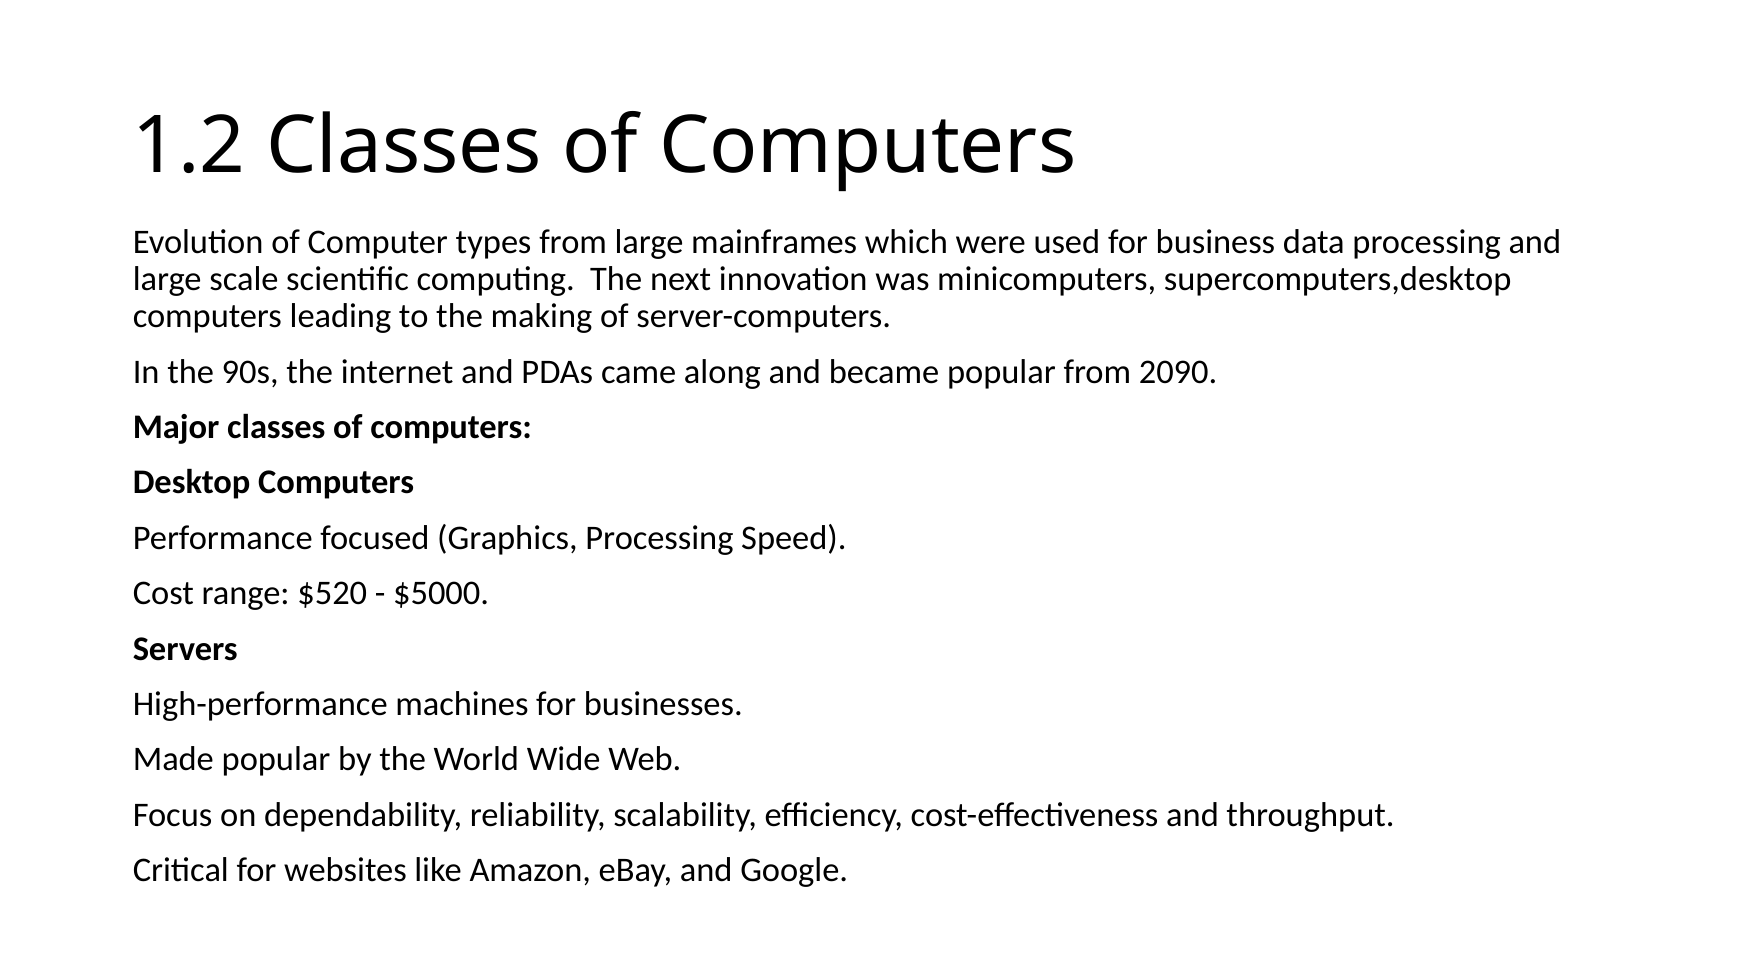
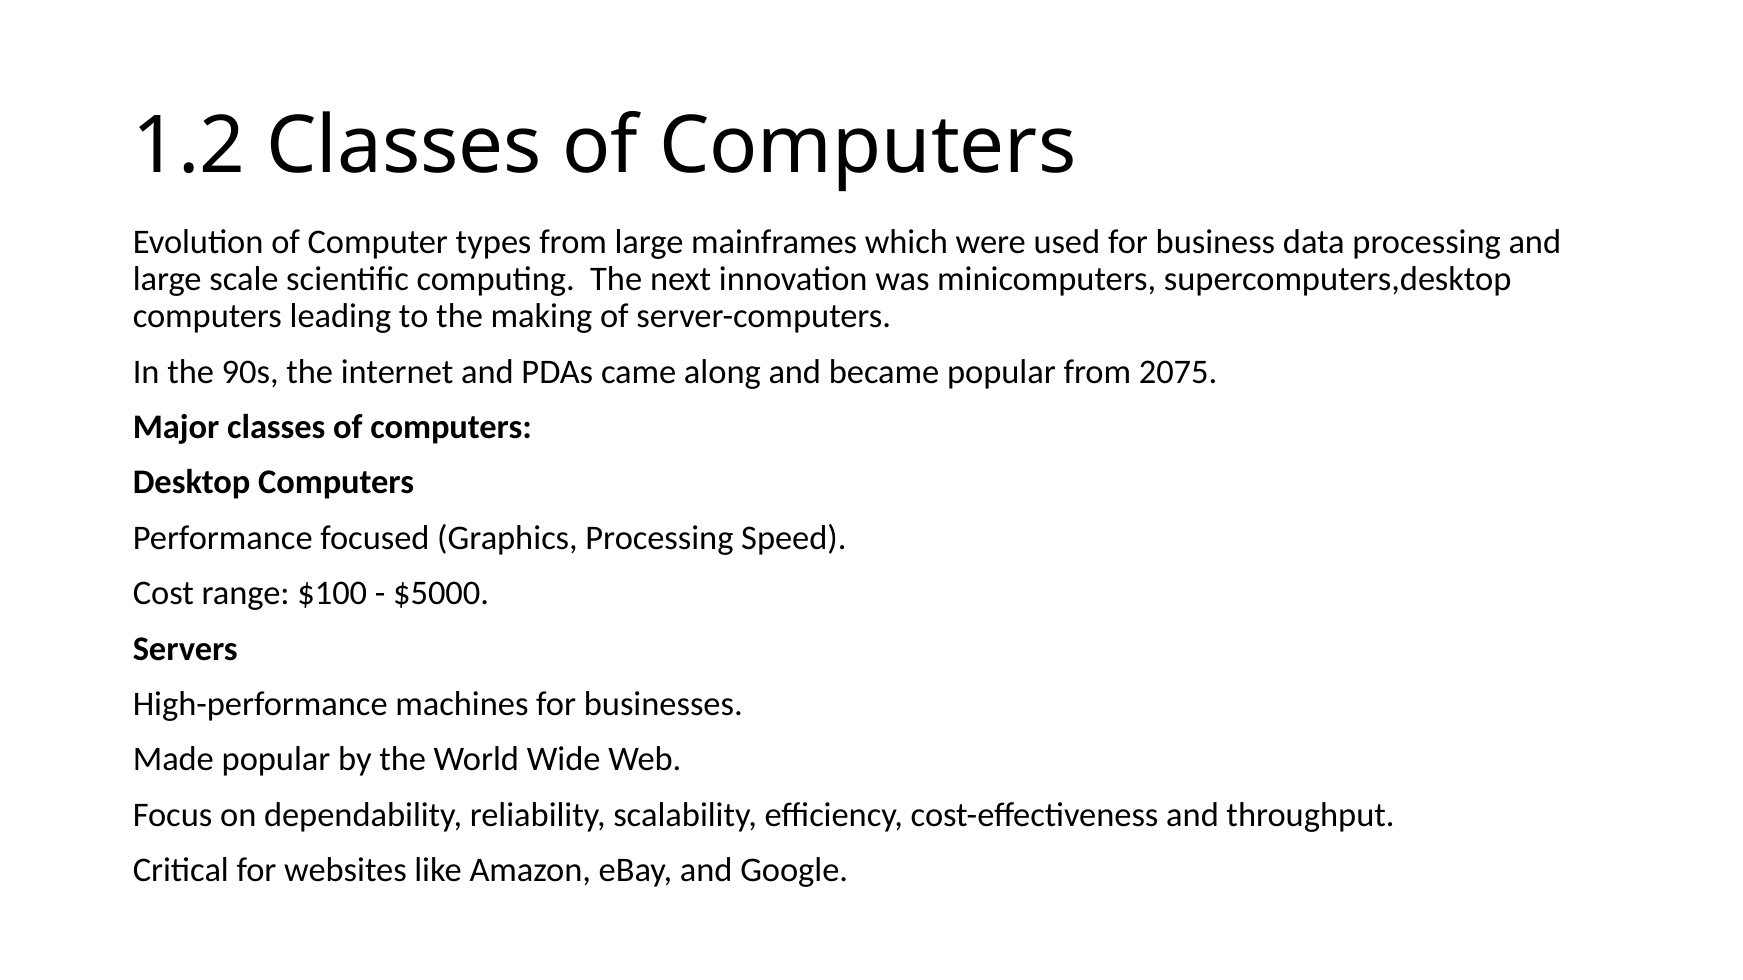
2090: 2090 -> 2075
$520: $520 -> $100
